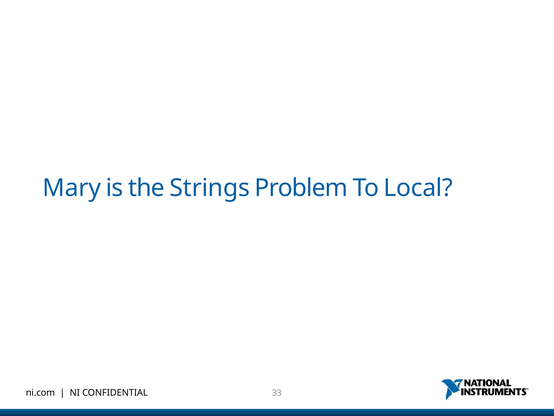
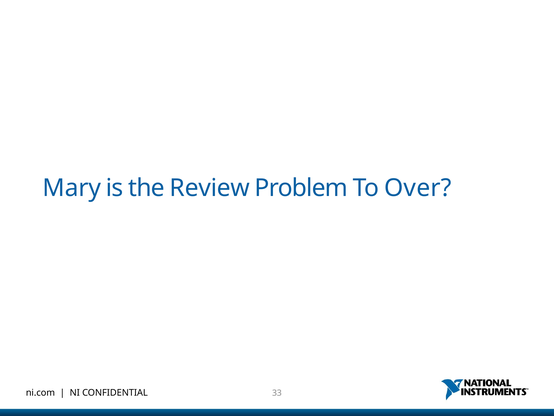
Strings: Strings -> Review
Local: Local -> Over
